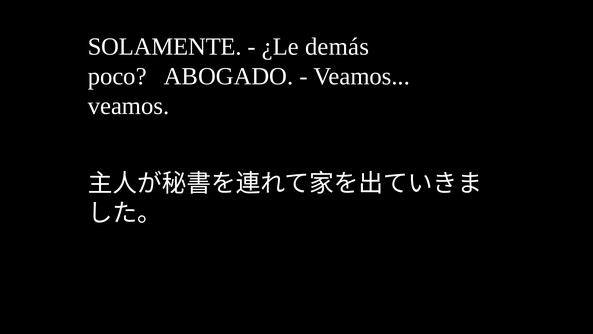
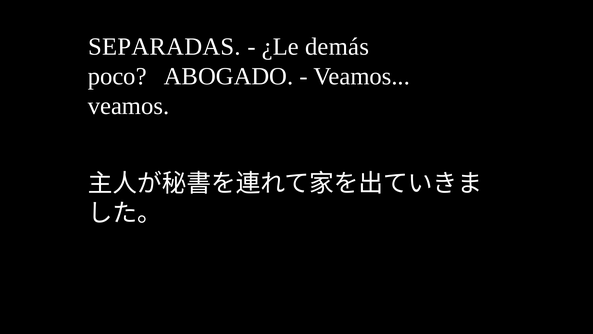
SOLAMENTE: SOLAMENTE -> SEPARADAS
